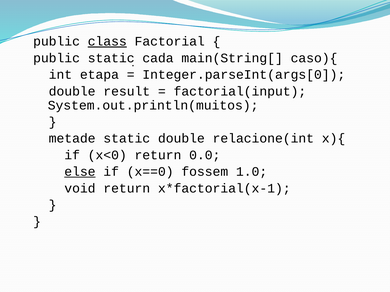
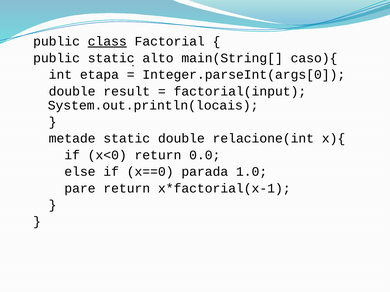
cada: cada -> alto
System.out.println(muitos: System.out.println(muitos -> System.out.println(locais
else underline: present -> none
fossem: fossem -> parada
void: void -> pare
